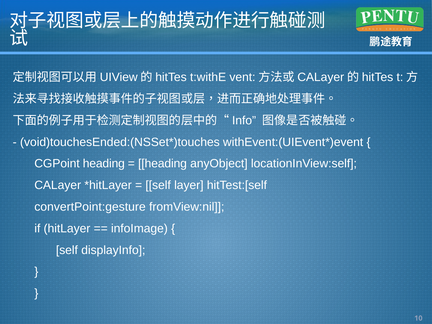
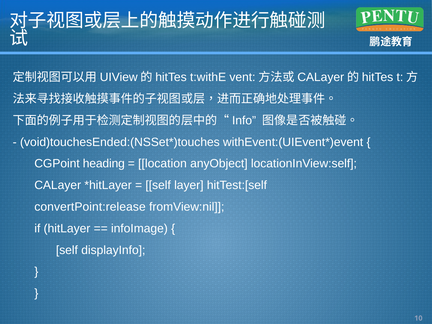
heading at (163, 164): heading -> location
convertPoint:gesture: convertPoint:gesture -> convertPoint:release
